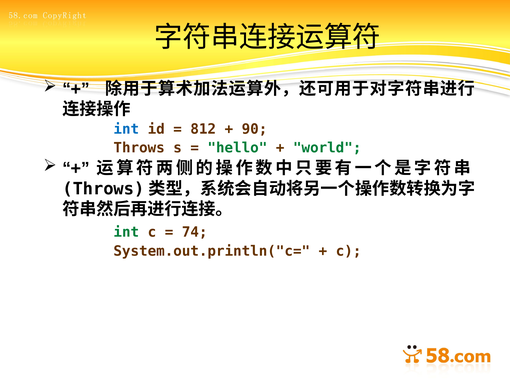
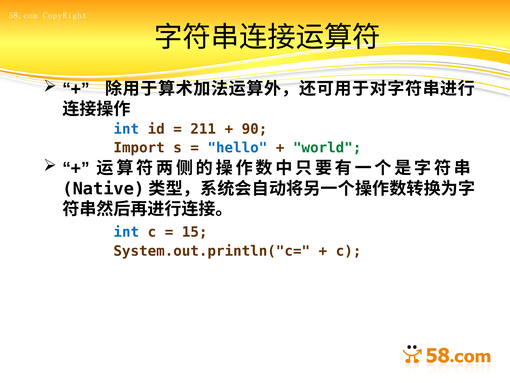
812: 812 -> 211
Throws at (139, 148): Throws -> Import
hello colour: green -> blue
Throws at (103, 189): Throws -> Native
int at (126, 232) colour: green -> blue
74: 74 -> 15
